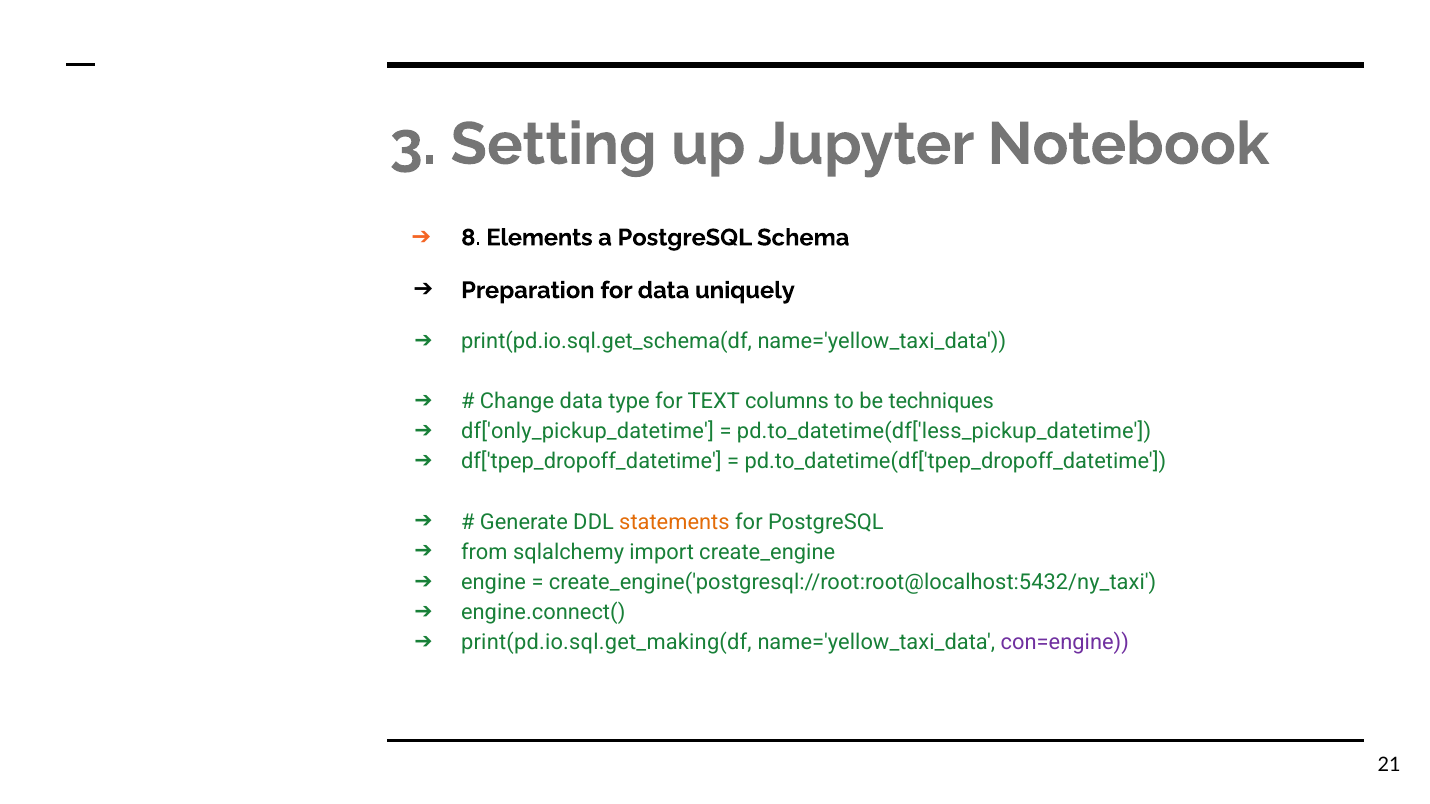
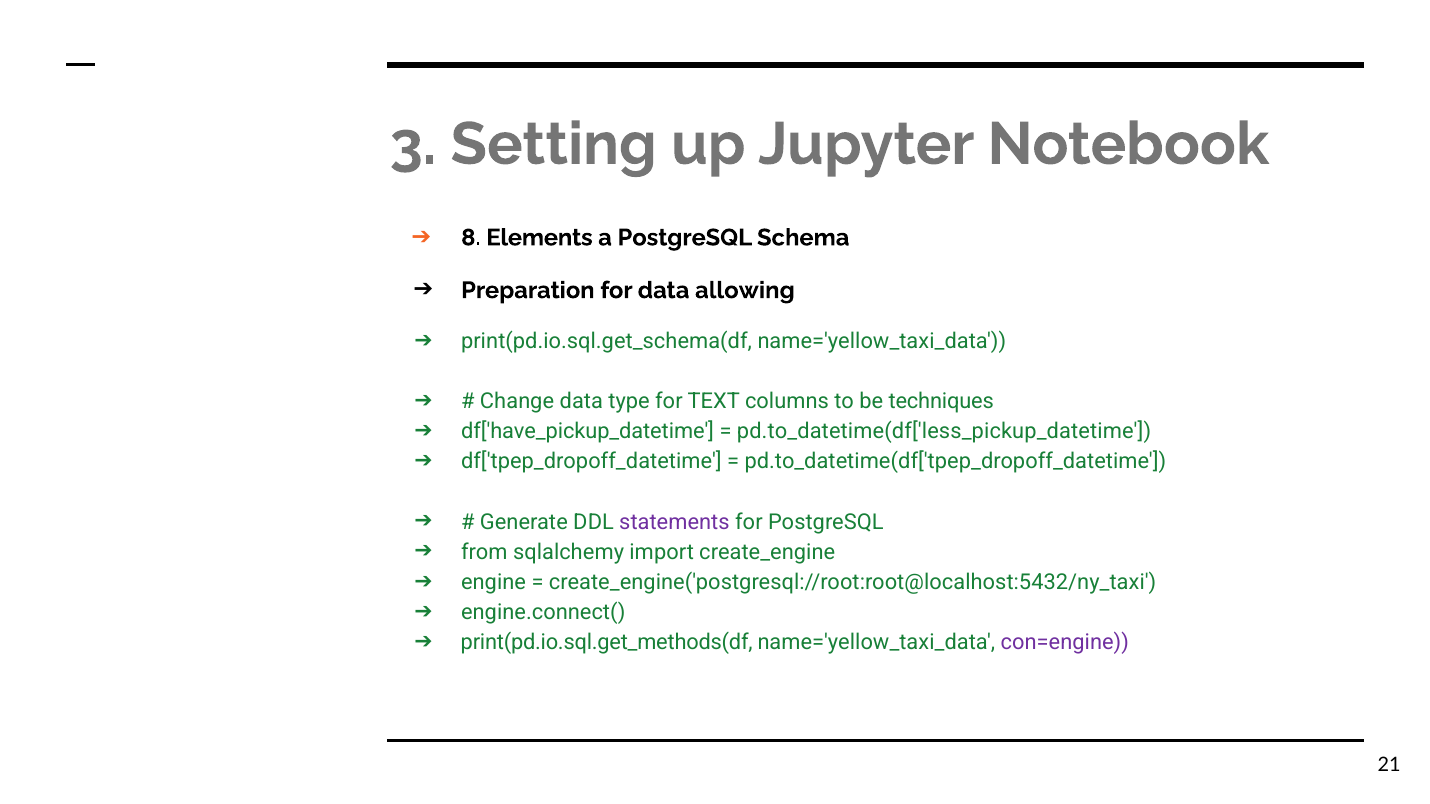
uniquely: uniquely -> allowing
df['only_pickup_datetime: df['only_pickup_datetime -> df['have_pickup_datetime
statements colour: orange -> purple
print(pd.io.sql.get_making(df: print(pd.io.sql.get_making(df -> print(pd.io.sql.get_methods(df
